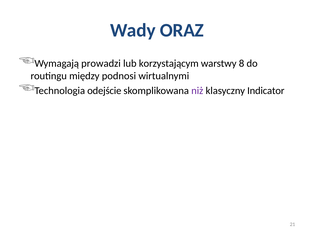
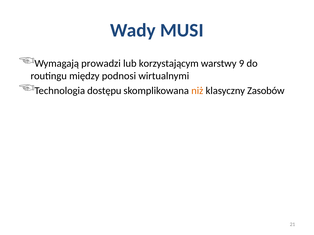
ORAZ: ORAZ -> MUSI
8: 8 -> 9
odejście: odejście -> dostępu
niż colour: purple -> orange
Indicator: Indicator -> Zasobów
